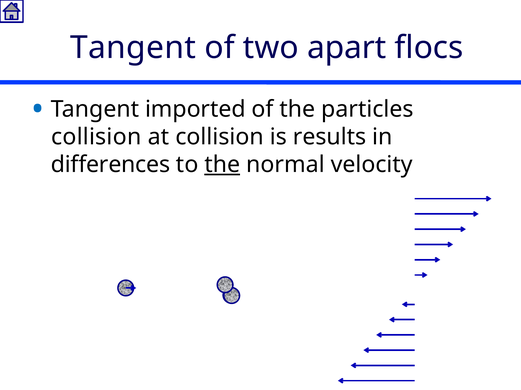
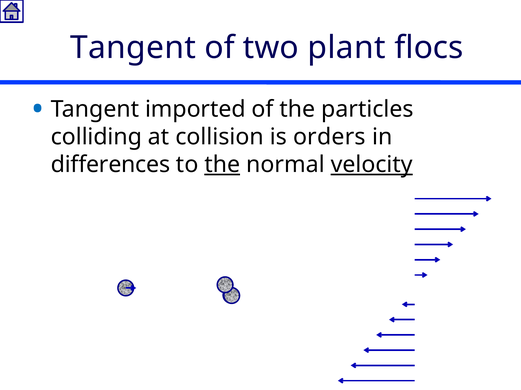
apart: apart -> plant
collision at (96, 137): collision -> colliding
results: results -> orders
velocity underline: none -> present
